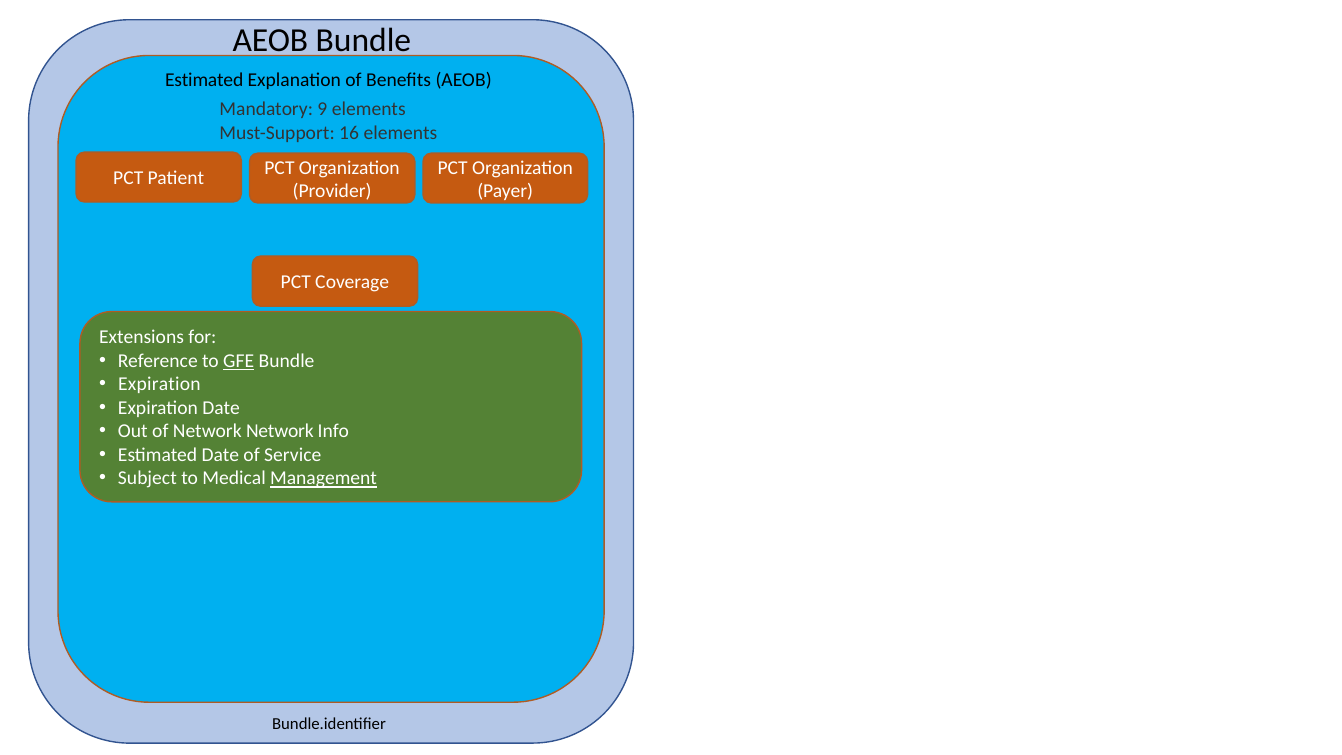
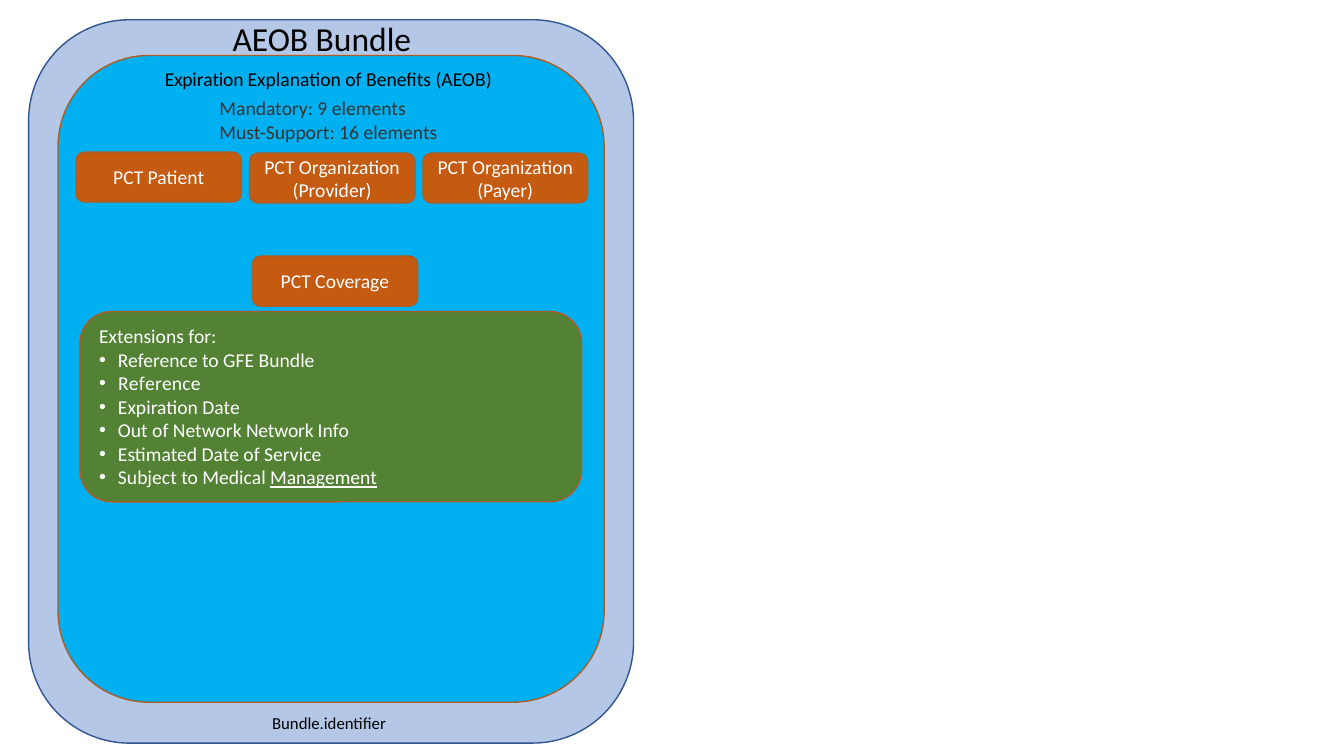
Estimated at (204, 80): Estimated -> Expiration
GFE underline: present -> none
Expiration at (159, 384): Expiration -> Reference
